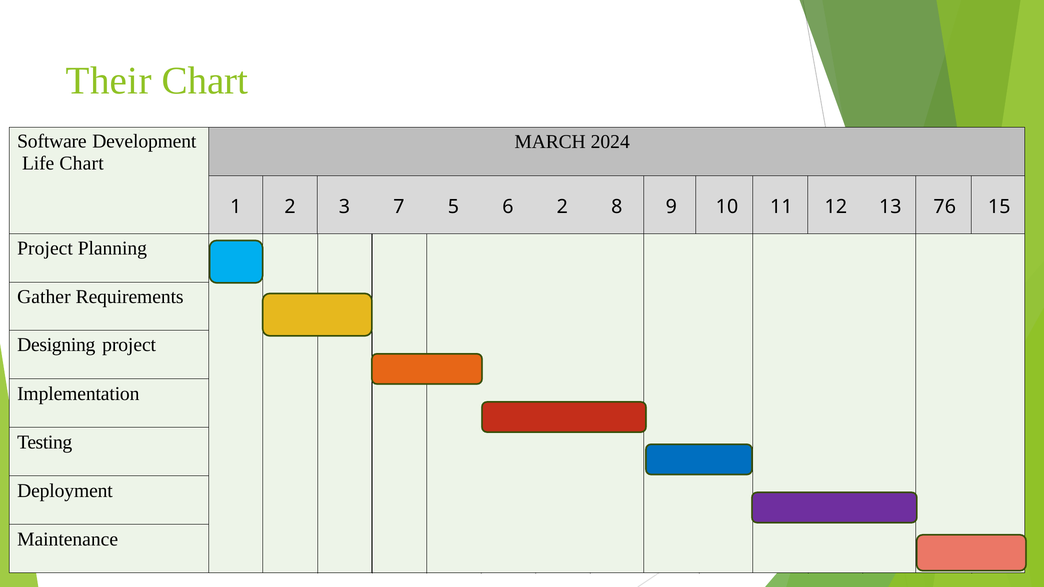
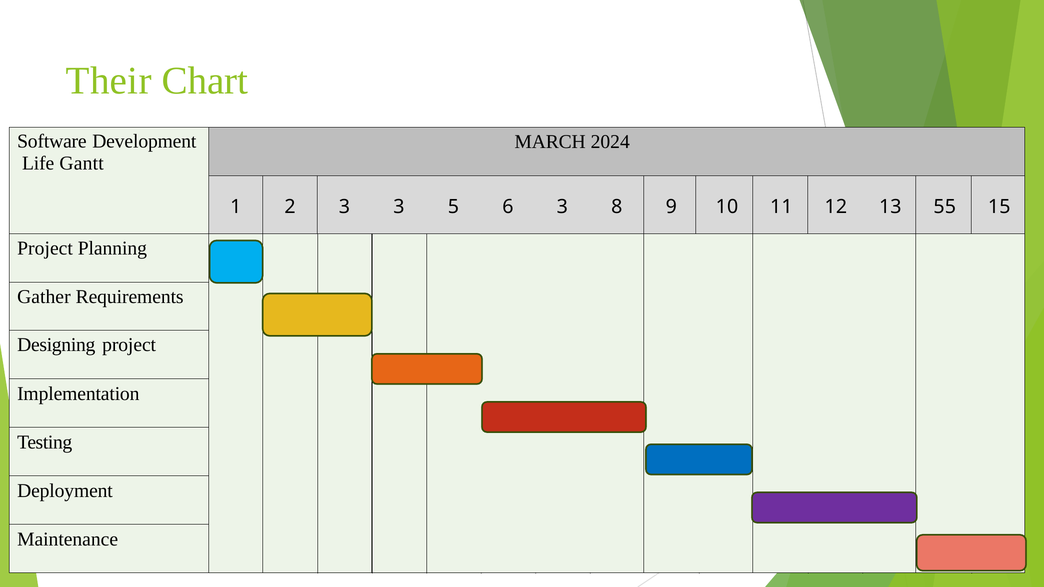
Life Chart: Chart -> Gantt
3 7: 7 -> 3
6 2: 2 -> 3
76: 76 -> 55
